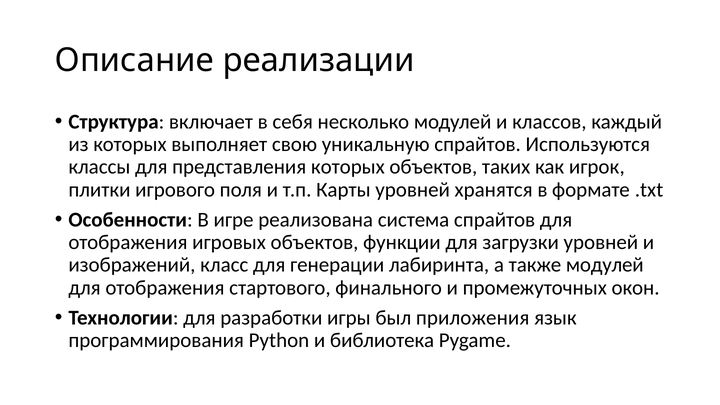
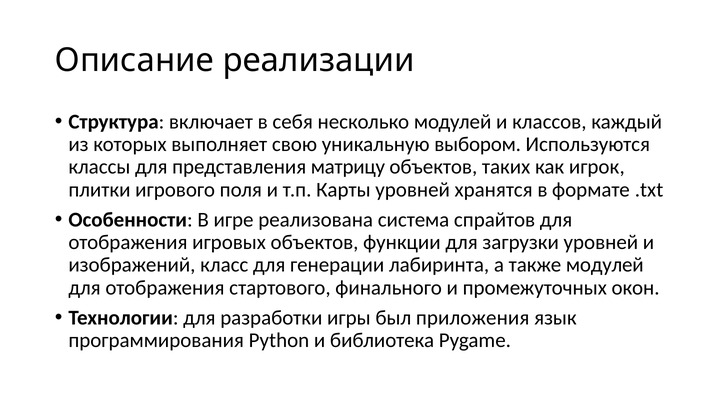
уникальную спрайтов: спрайтов -> выбором
представления которых: которых -> матрицу
